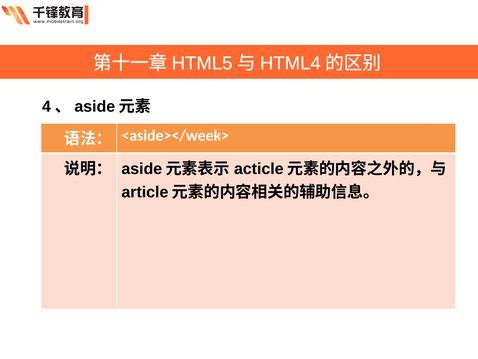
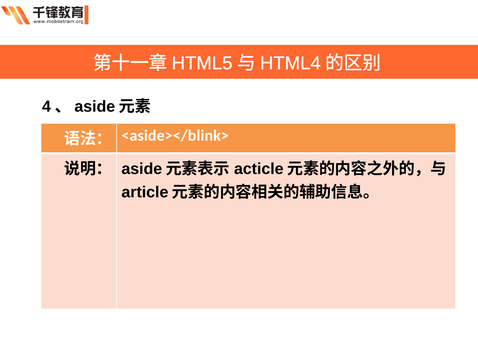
<aside></week>: <aside></week> -> <aside></blink>
